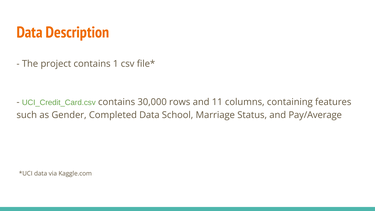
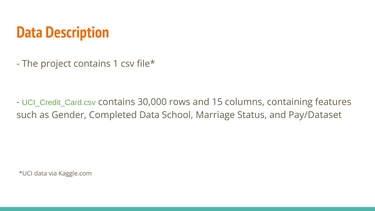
11: 11 -> 15
Pay/Average: Pay/Average -> Pay/Dataset
